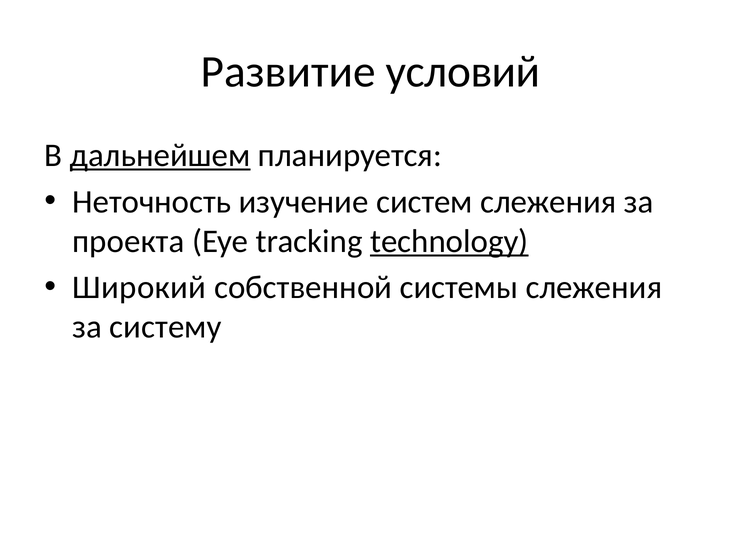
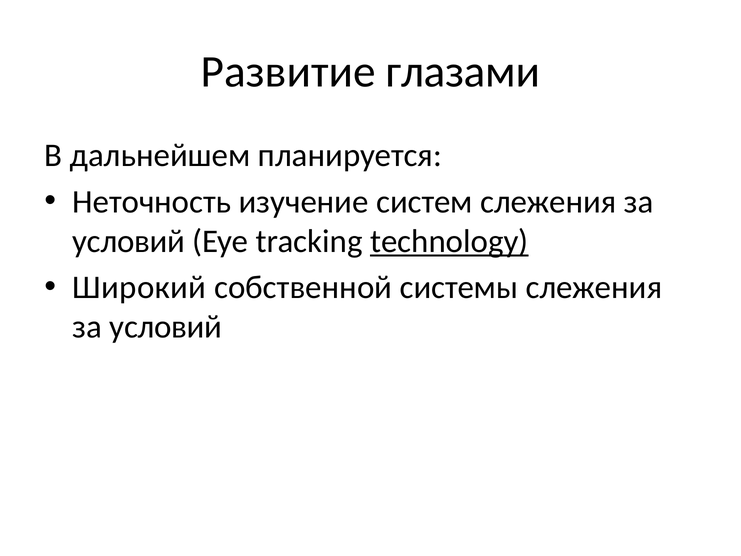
условий: условий -> глазами
дальнейшем underline: present -> none
проекта at (128, 241): проекта -> условий
систему at (166, 327): систему -> условий
